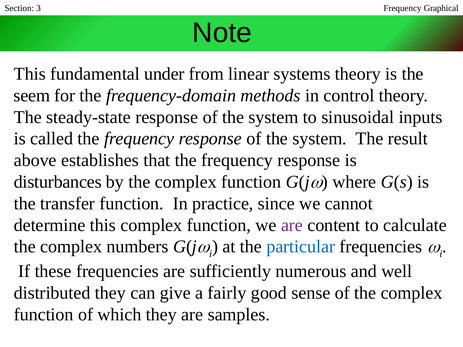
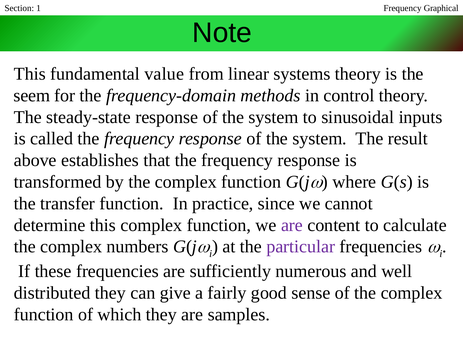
3: 3 -> 1
under: under -> value
disturbances: disturbances -> transformed
particular colour: blue -> purple
